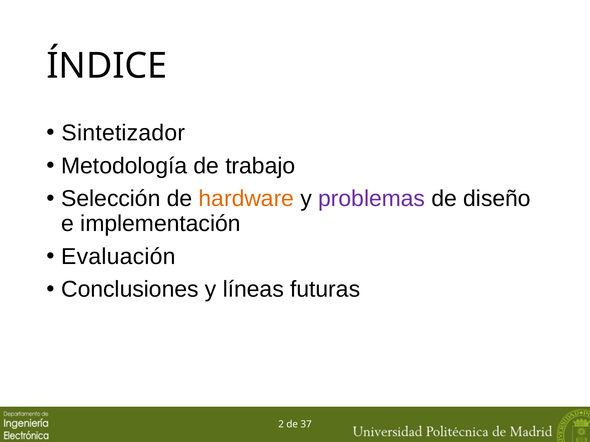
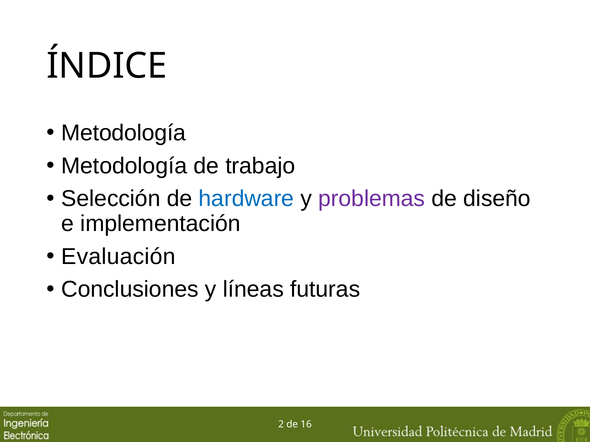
Sintetizador at (123, 133): Sintetizador -> Metodología
hardware colour: orange -> blue
37: 37 -> 16
